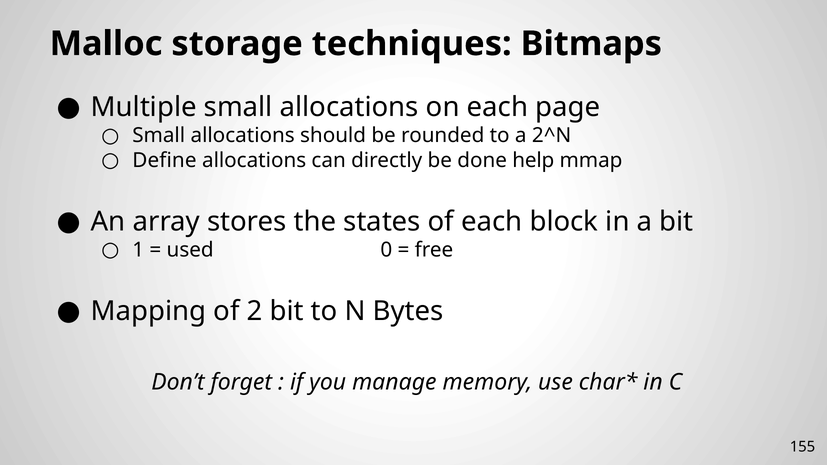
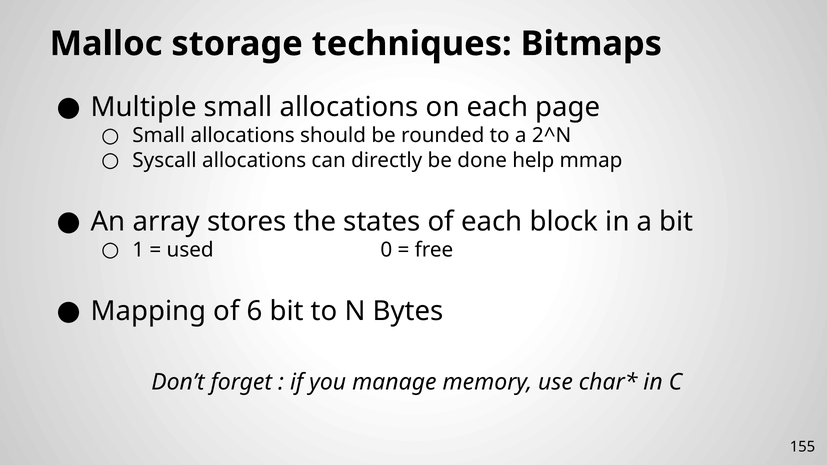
Define: Define -> Syscall
2: 2 -> 6
